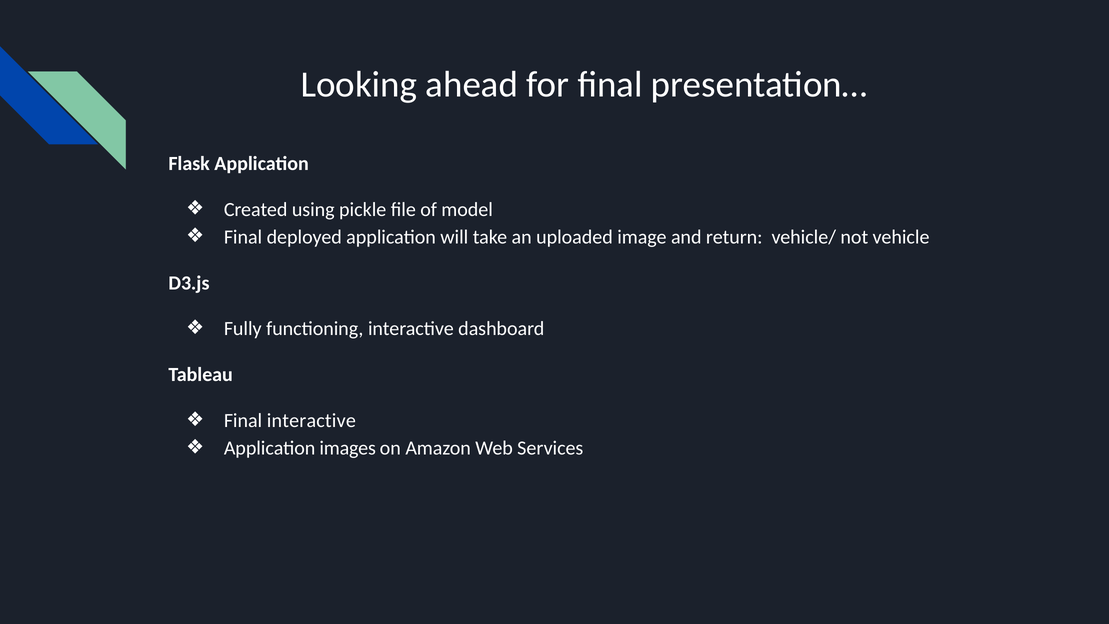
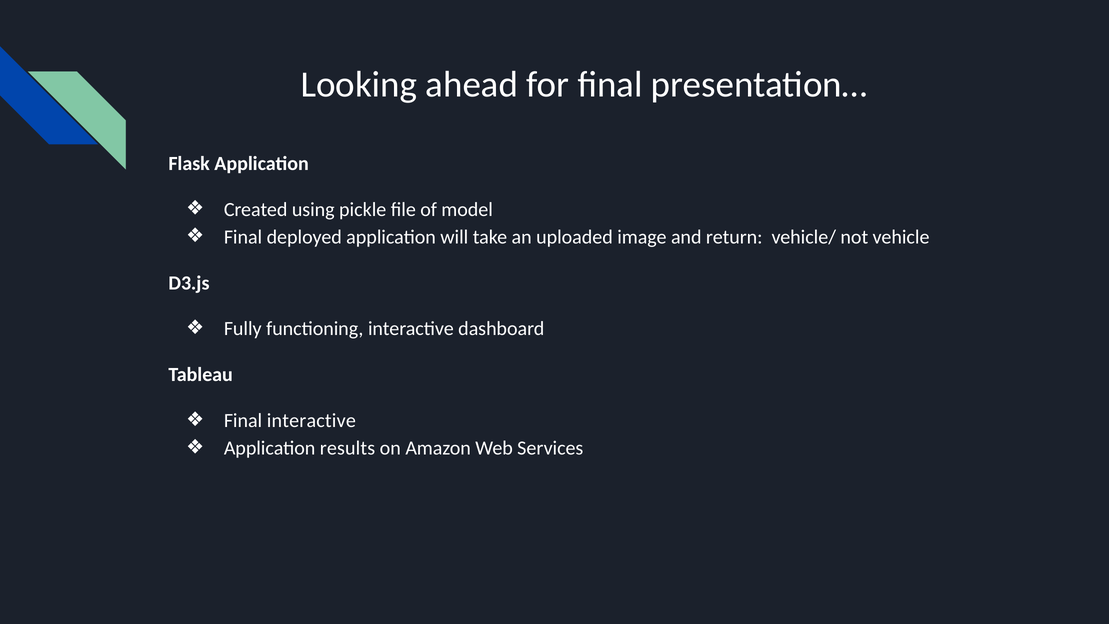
images: images -> results
